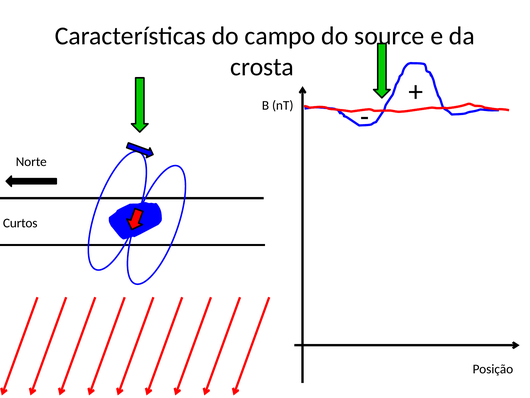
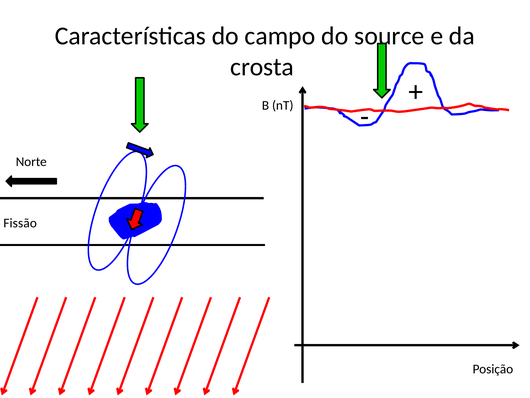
Curtos: Curtos -> Fissão
